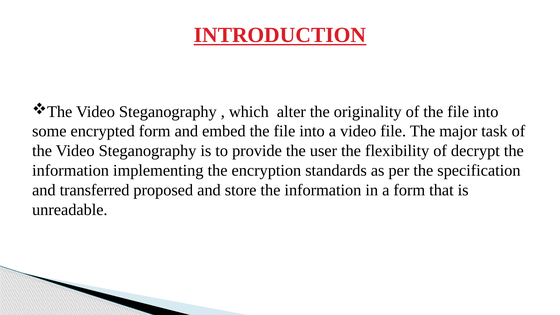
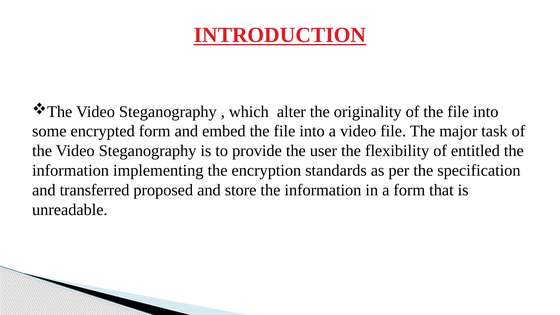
decrypt: decrypt -> entitled
